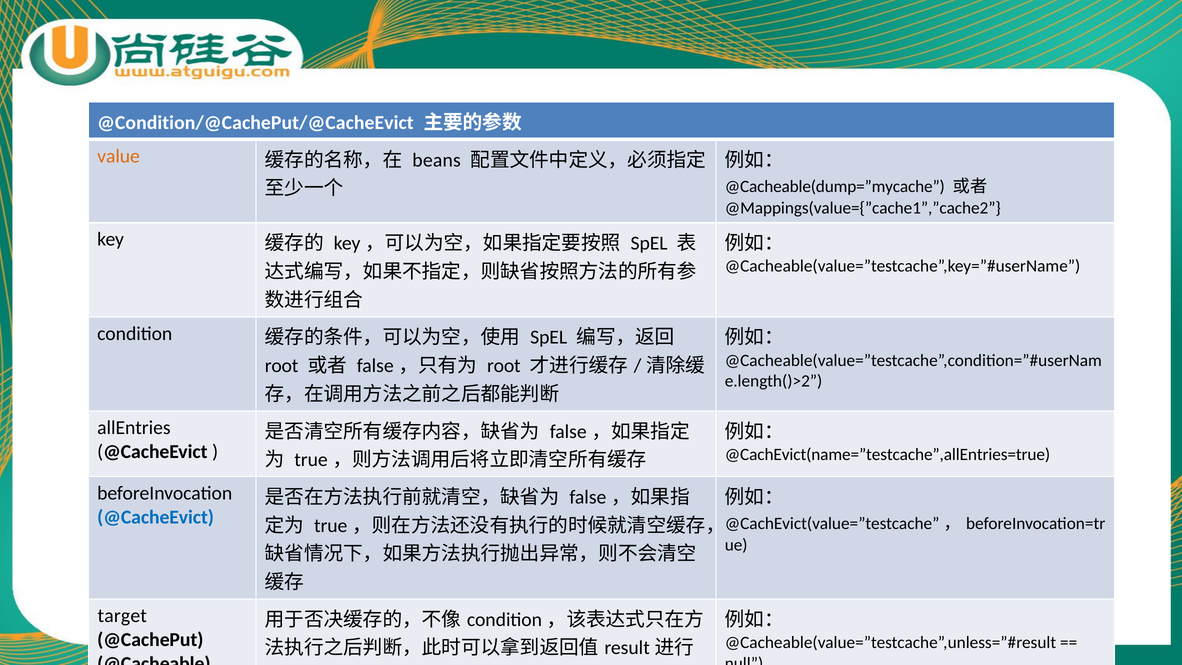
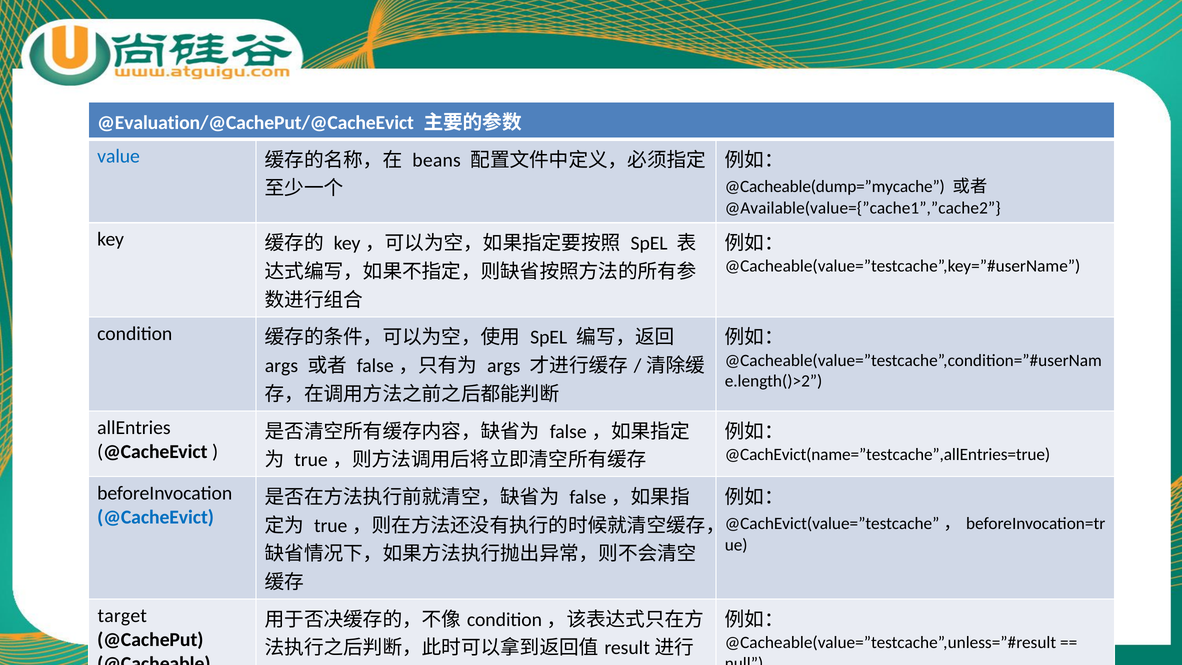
@Condition/@CachePut/@CacheEvict: @Condition/@CachePut/@CacheEvict -> @Evaluation/@CachePut/@CacheEvict
value colour: orange -> blue
@Mappings(value={”cache1”,”cache2: @Mappings(value={”cache1”,”cache2 -> @Available(value={”cache1”,”cache2
root at (282, 366): root -> args
root at (504, 366): root -> args
